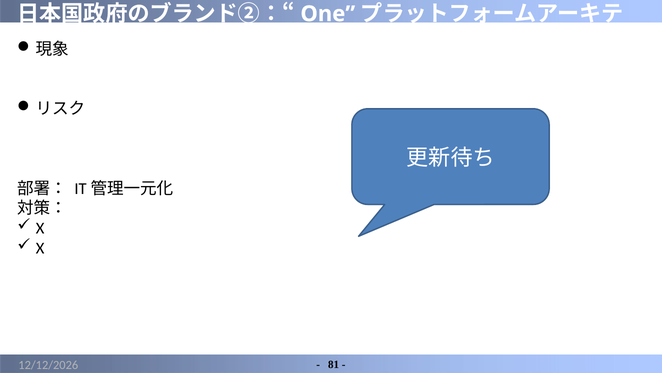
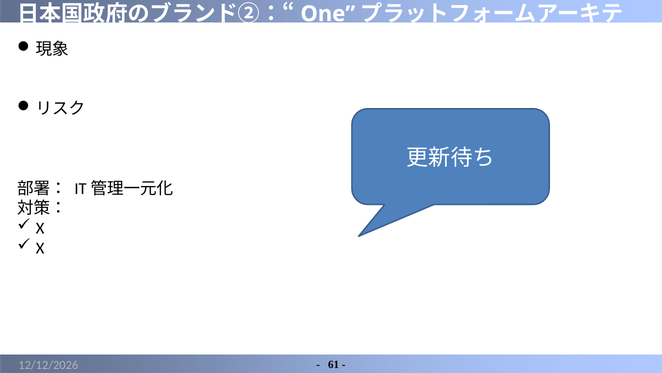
81: 81 -> 61
